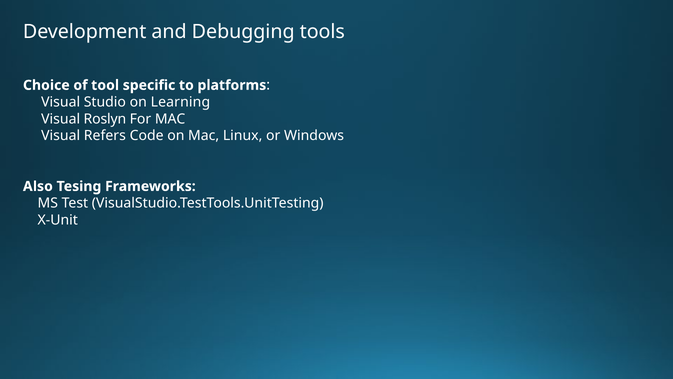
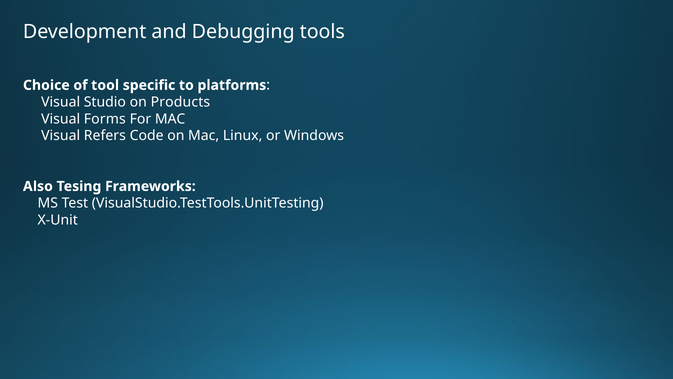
Learning: Learning -> Products
Roslyn: Roslyn -> Forms
